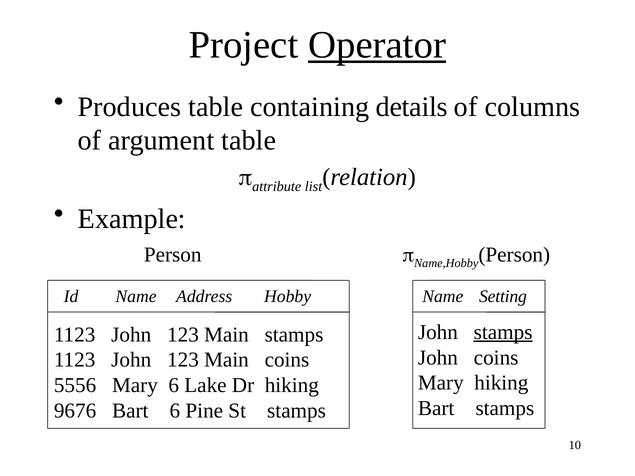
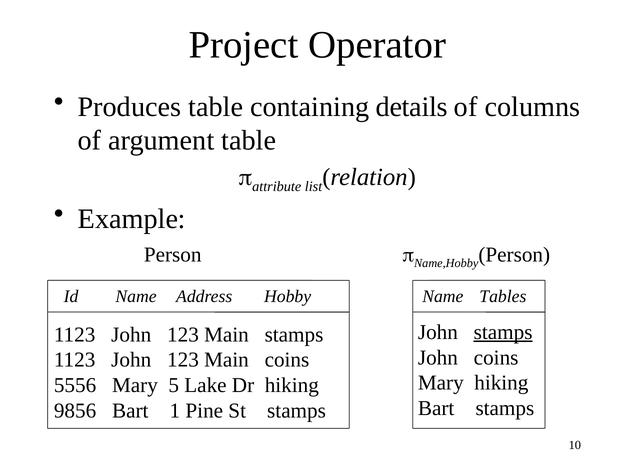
Operator underline: present -> none
Setting: Setting -> Tables
Mary 6: 6 -> 5
9676: 9676 -> 9856
Bart 6: 6 -> 1
